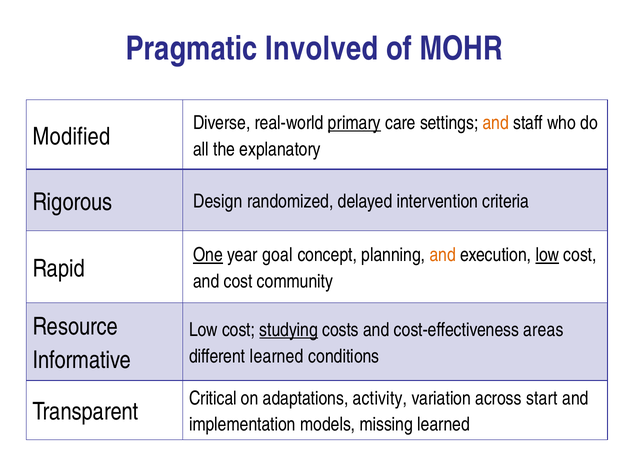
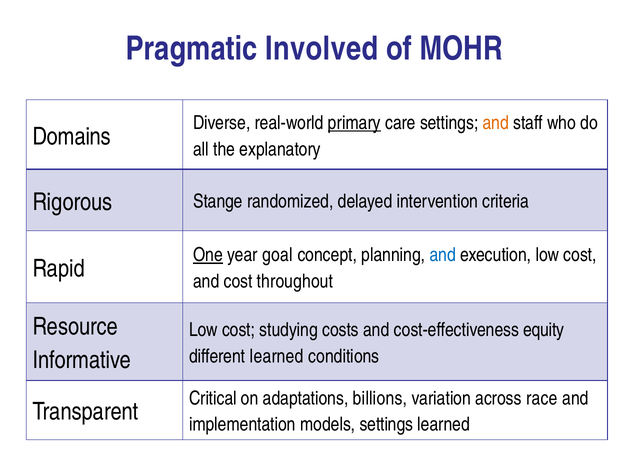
Modified: Modified -> Domains
Design: Design -> Stange
and at (443, 255) colour: orange -> blue
low at (547, 255) underline: present -> none
community: community -> throughout
studying underline: present -> none
areas: areas -> equity
activity: activity -> billions
start: start -> race
models missing: missing -> settings
